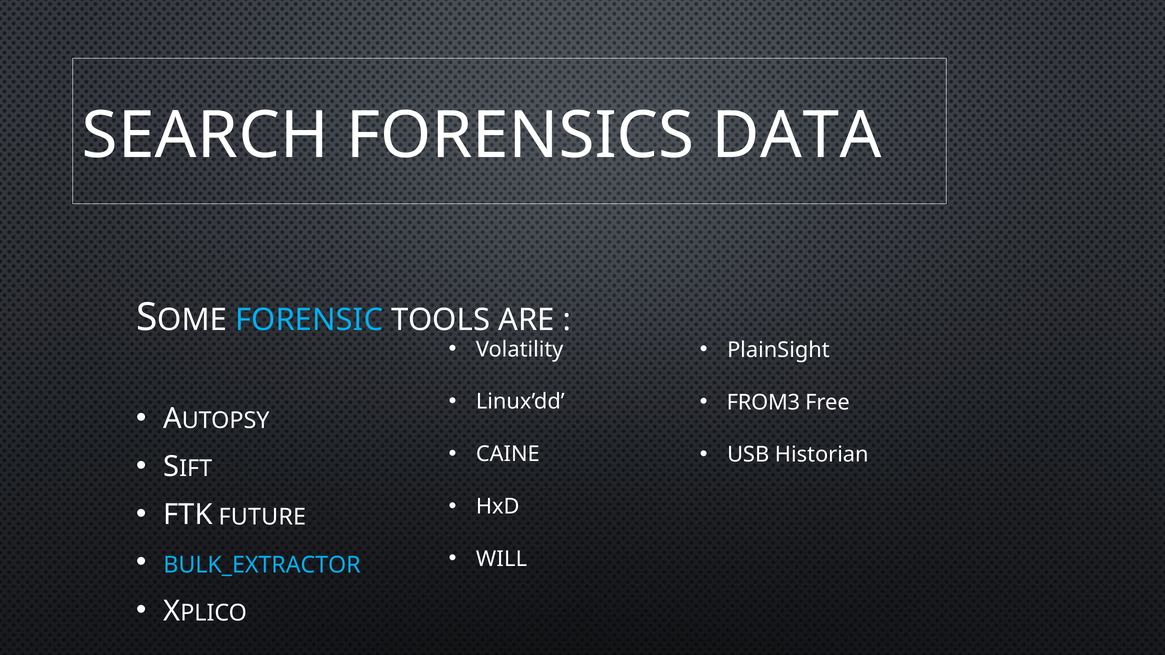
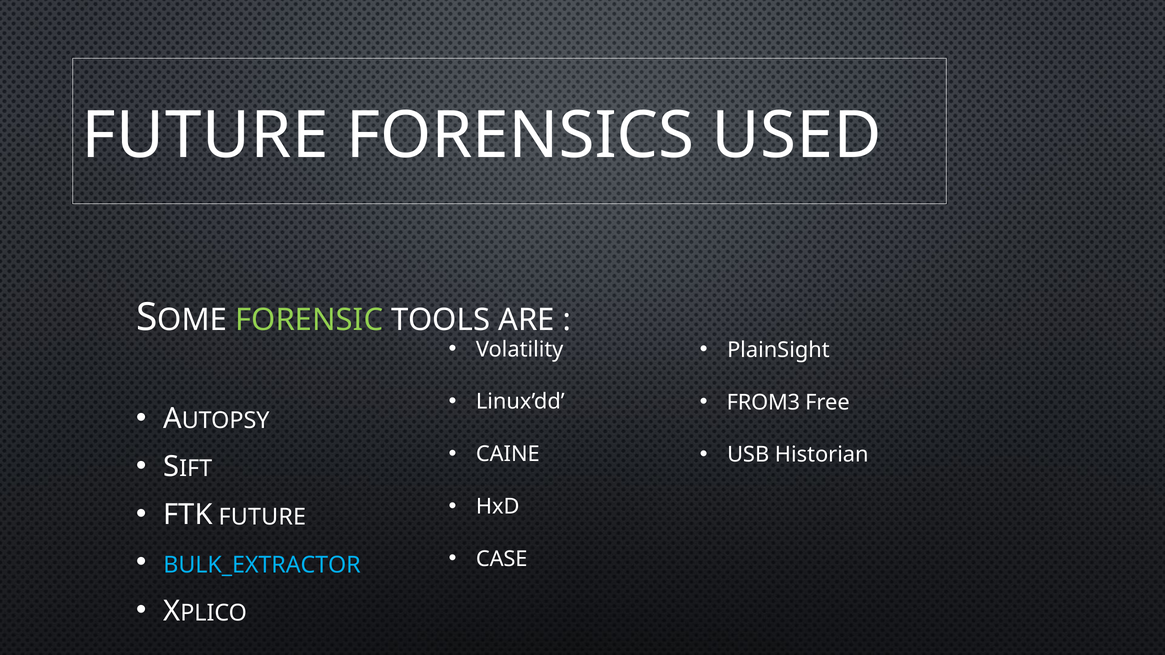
SEARCH at (205, 136): SEARCH -> FUTURE
DATA: DATA -> USED
FORENSIC colour: light blue -> light green
WILL: WILL -> CASE
